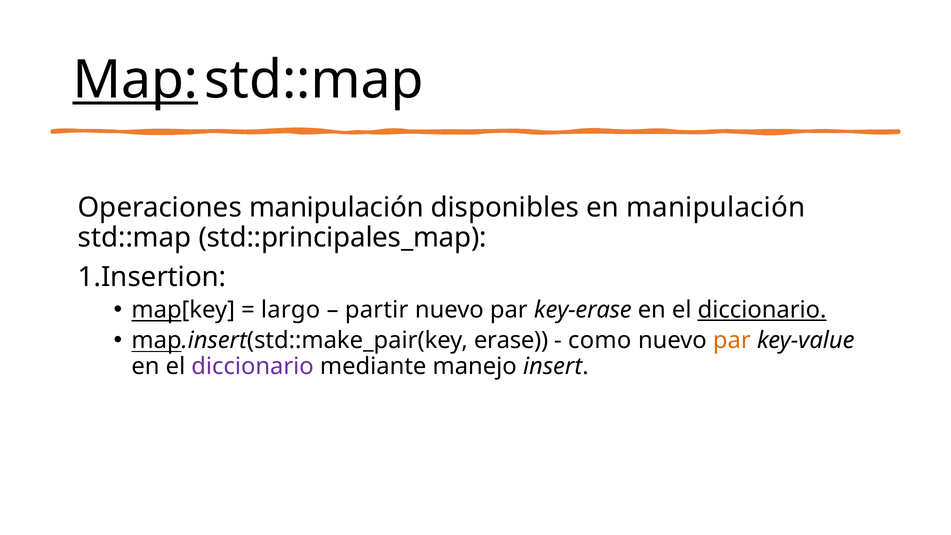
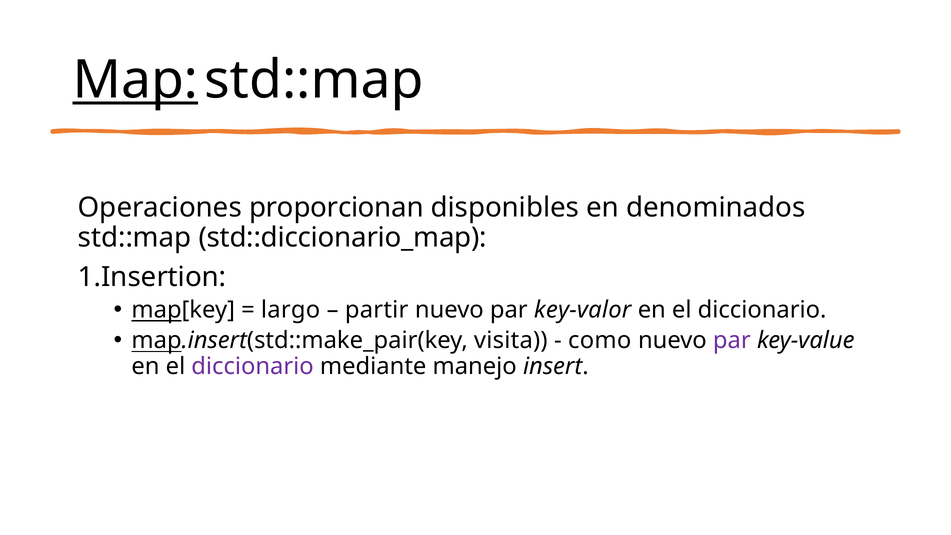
Operaciones manipulación: manipulación -> proporcionan
en manipulación: manipulación -> denominados
std::principales_map: std::principales_map -> std::diccionario_map
key-erase: key-erase -> key-valor
diccionario at (762, 310) underline: present -> none
erase: erase -> visita
par at (732, 341) colour: orange -> purple
